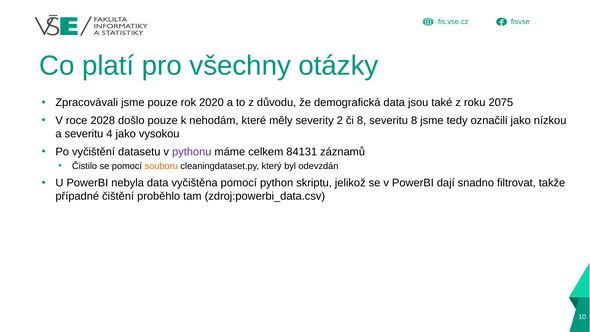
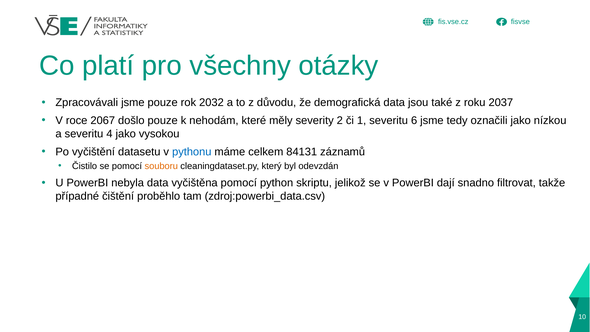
2020: 2020 -> 2032
2075: 2075 -> 2037
2028: 2028 -> 2067
či 8: 8 -> 1
severitu 8: 8 -> 6
pythonu colour: purple -> blue
